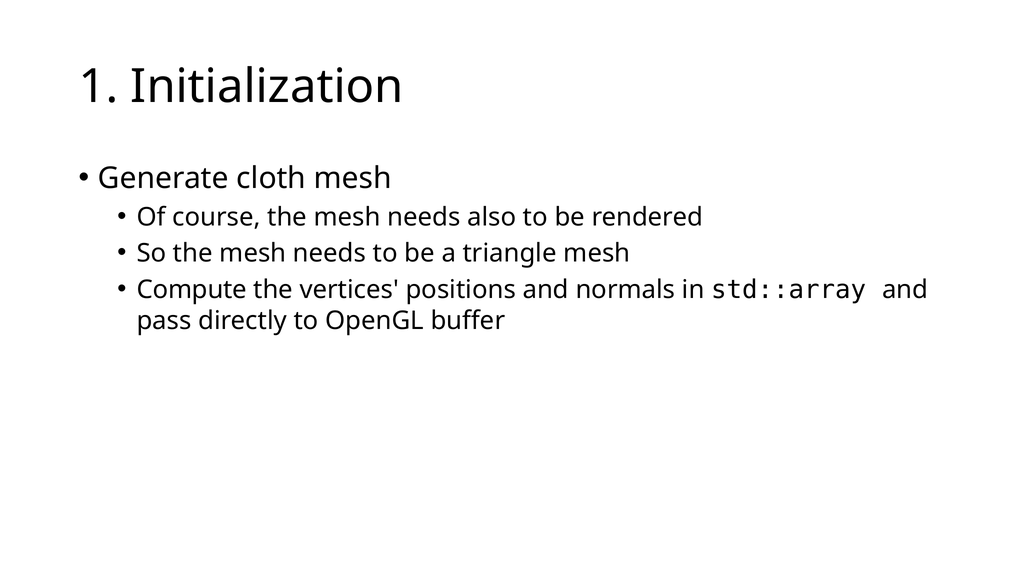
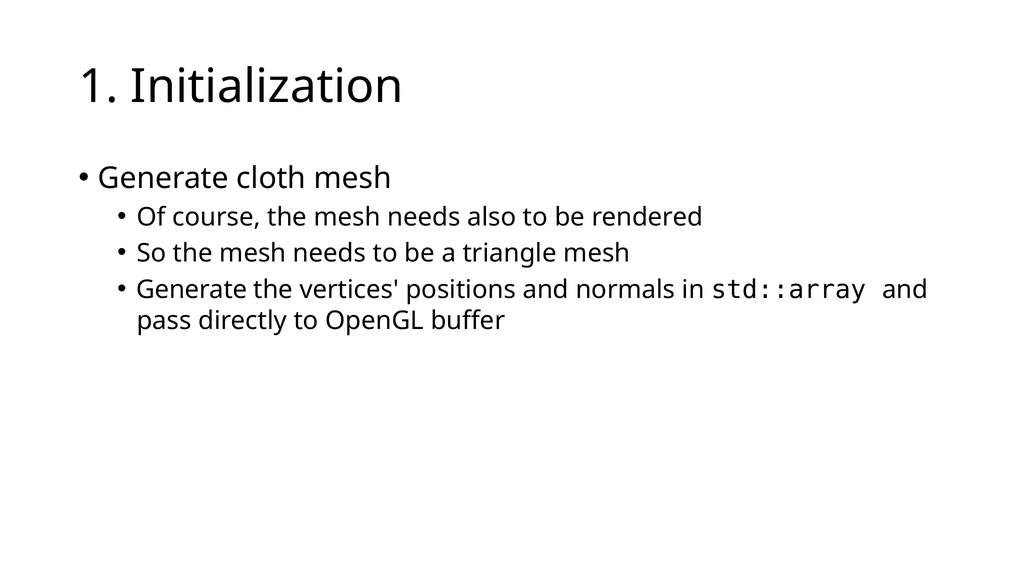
Compute at (192, 290): Compute -> Generate
